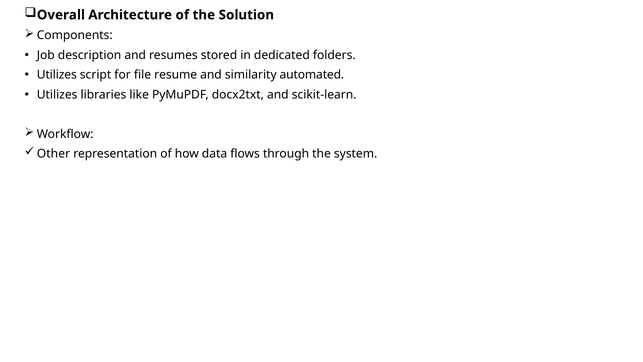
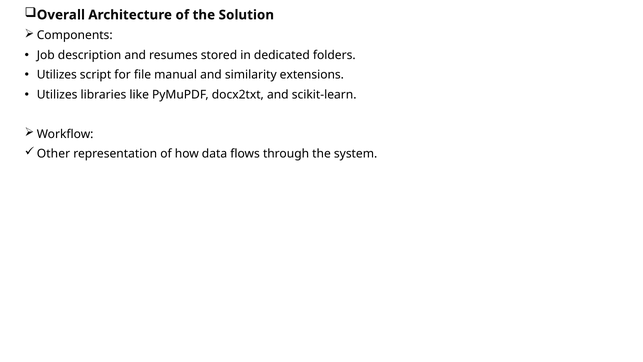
resume: resume -> manual
automated: automated -> extensions
